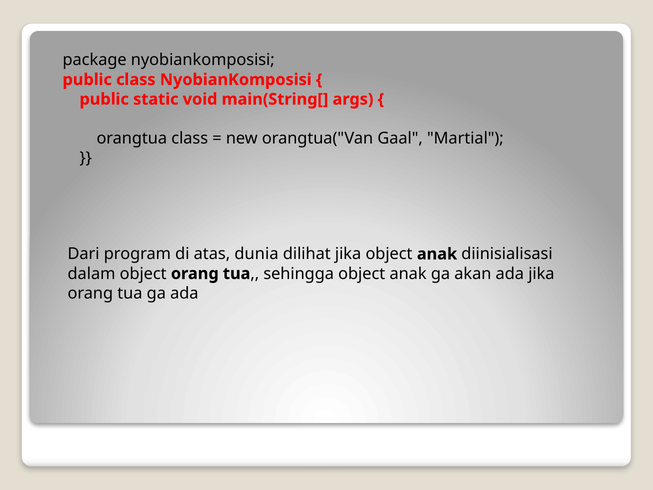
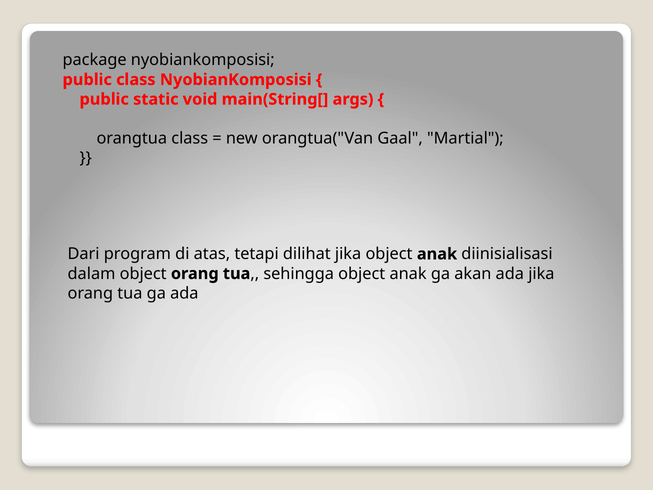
dunia: dunia -> tetapi
